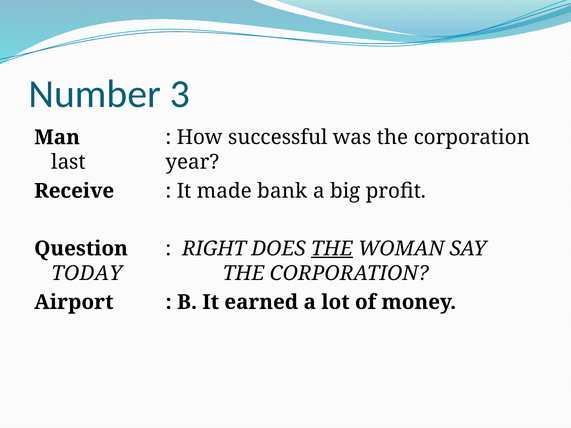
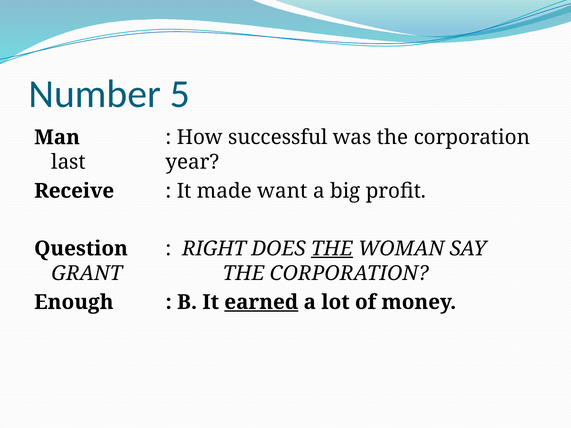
3: 3 -> 5
bank: bank -> want
TODAY: TODAY -> GRANT
Airport: Airport -> Enough
earned underline: none -> present
